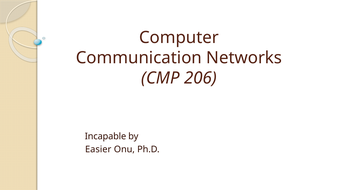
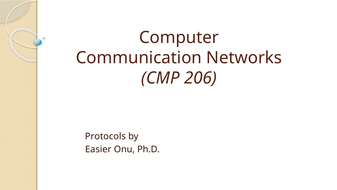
Incapable: Incapable -> Protocols
